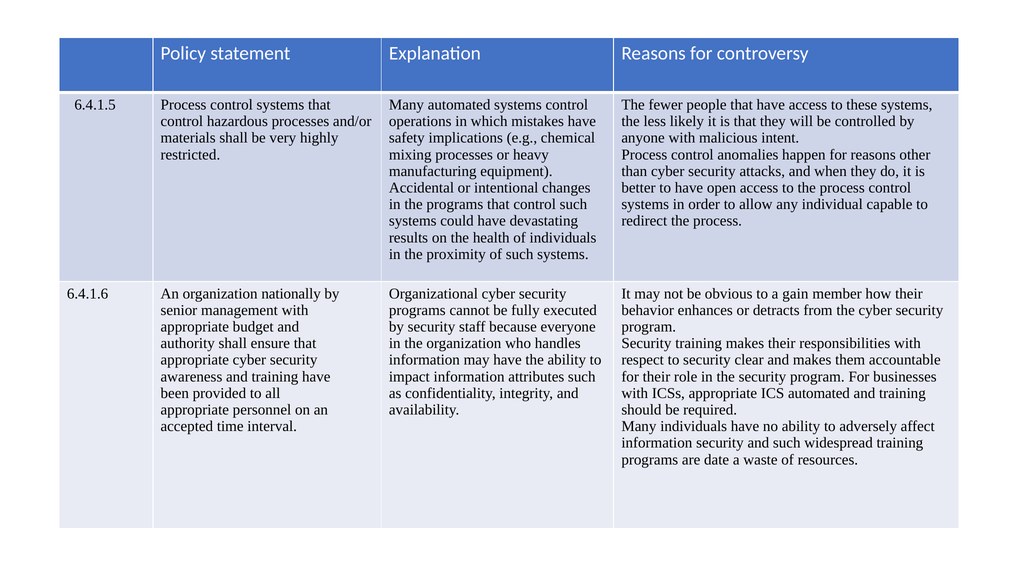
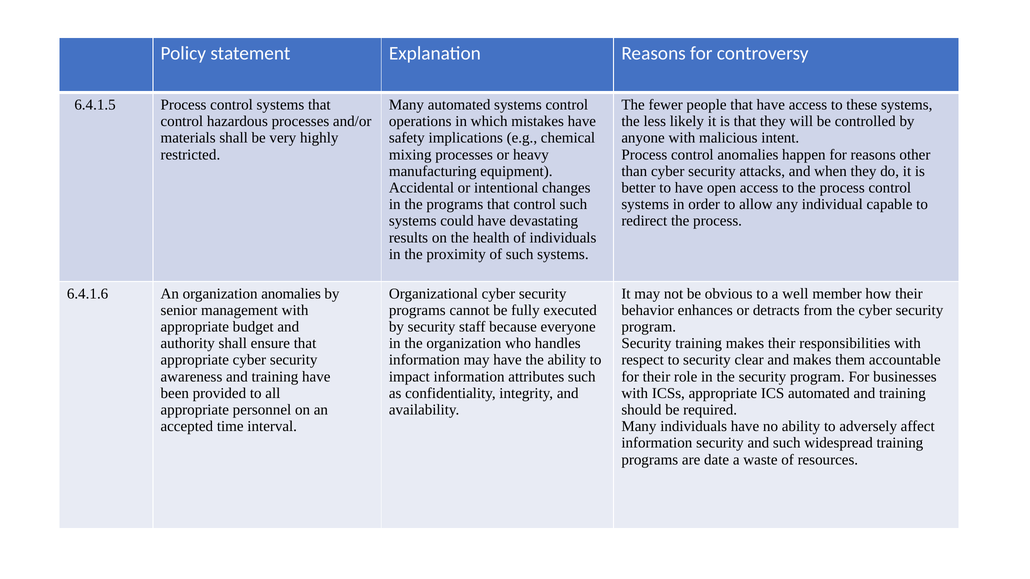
organization nationally: nationally -> anomalies
gain: gain -> well
